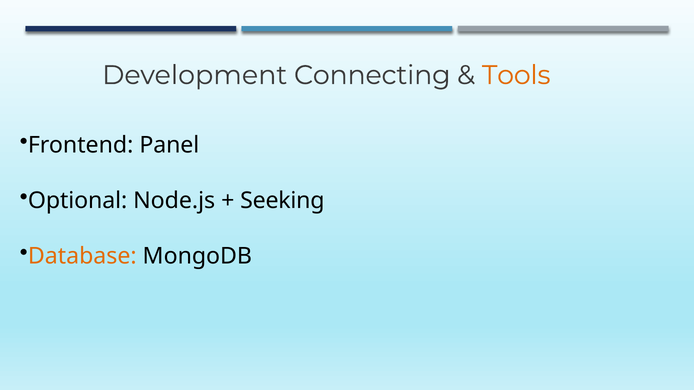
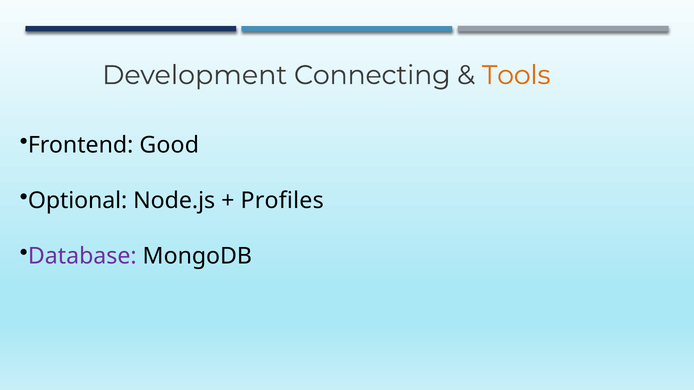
Panel: Panel -> Good
Seeking: Seeking -> Profiles
Database colour: orange -> purple
